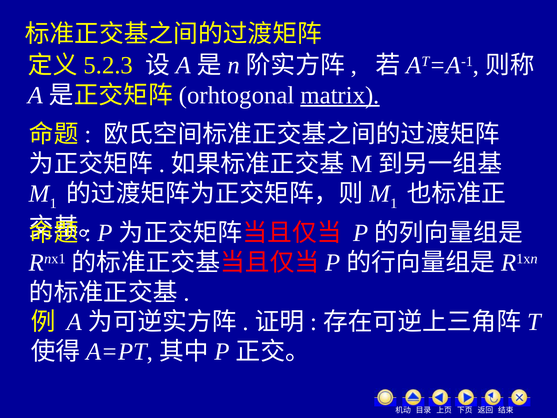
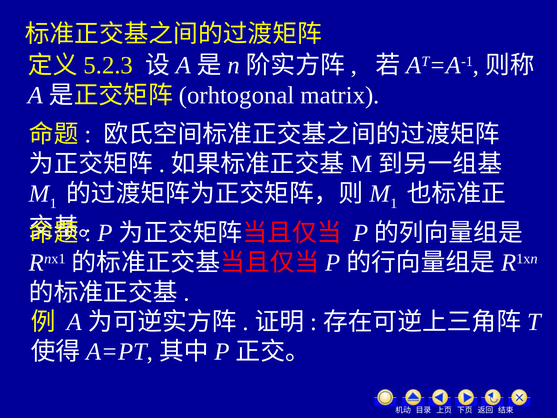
matrix underline: present -> none
